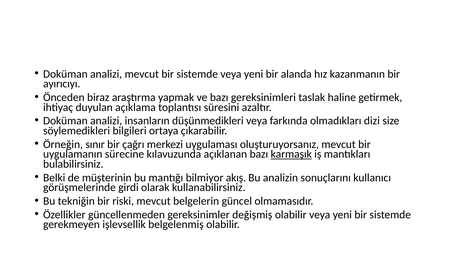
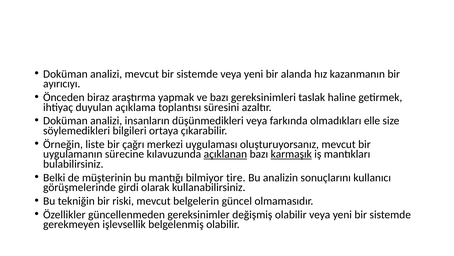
dizi: dizi -> elle
sınır: sınır -> liste
açıklanan underline: none -> present
akış: akış -> tire
